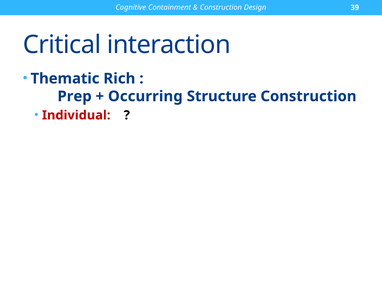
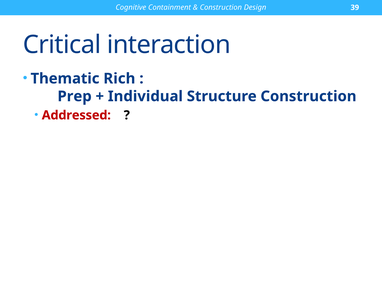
Occurring: Occurring -> Individual
Individual: Individual -> Addressed
